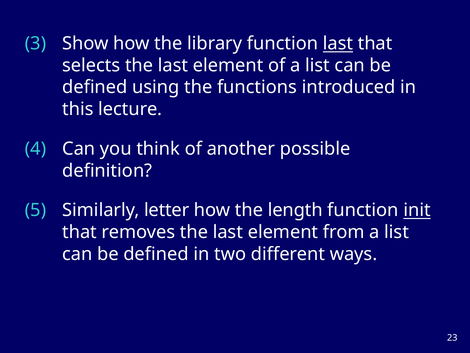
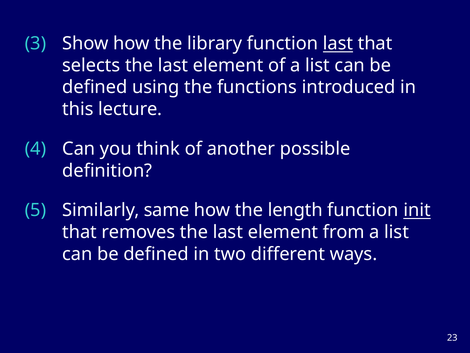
letter: letter -> same
